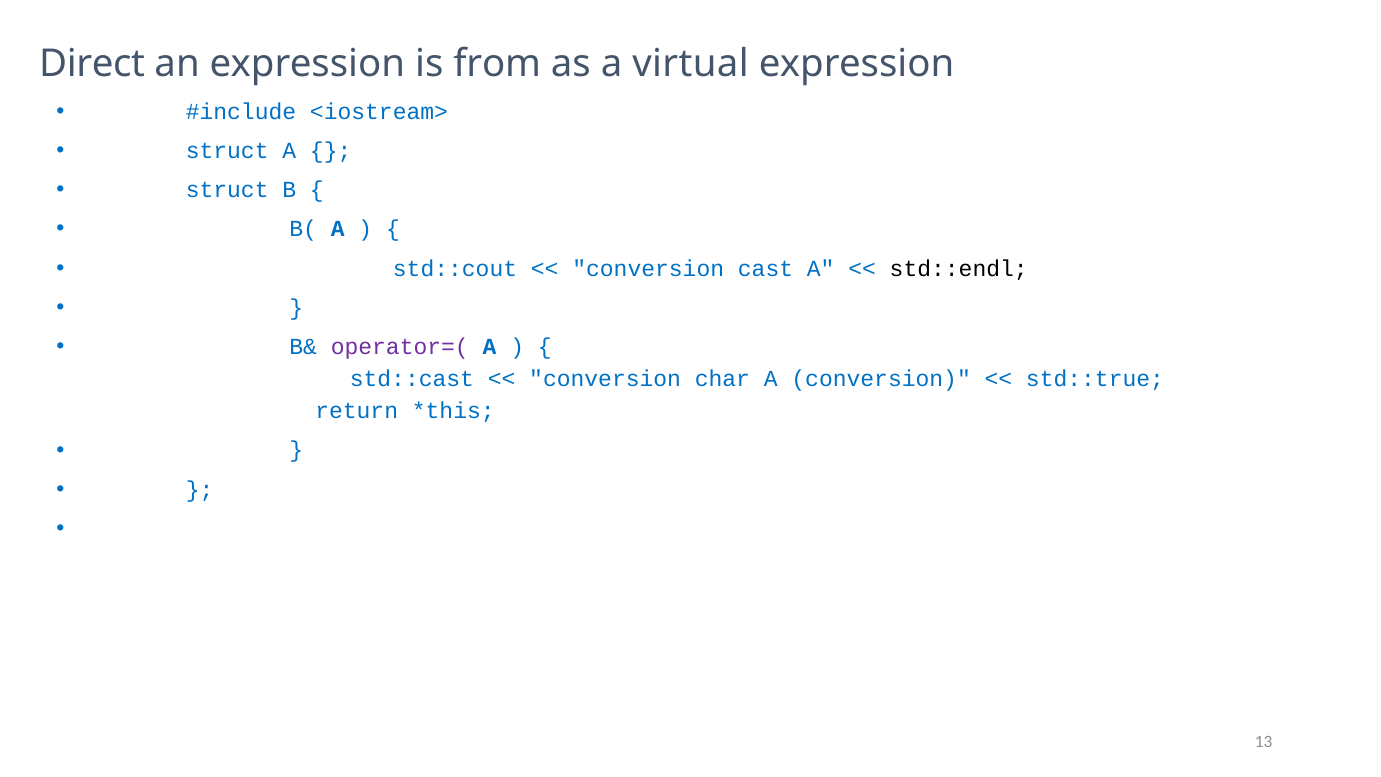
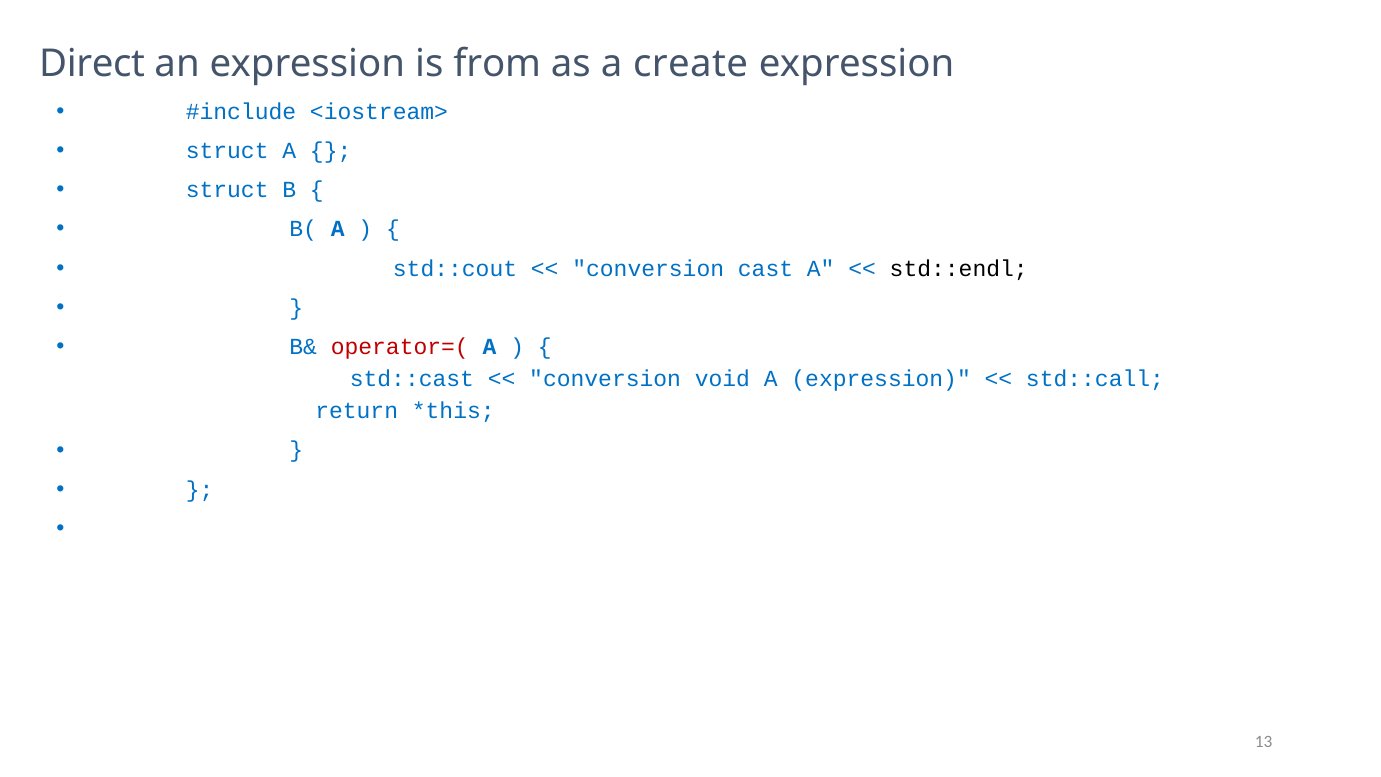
virtual: virtual -> create
operator=( colour: purple -> red
char: char -> void
A conversion: conversion -> expression
std::true: std::true -> std::call
